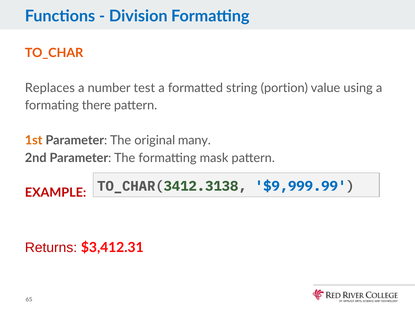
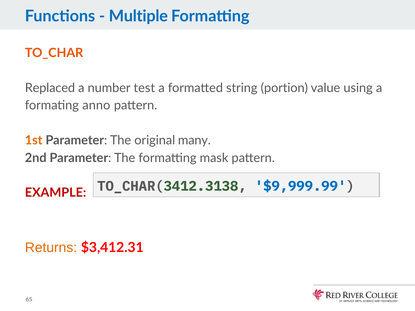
Division: Division -> Multiple
Replaces: Replaces -> Replaced
there: there -> anno
Returns colour: red -> orange
